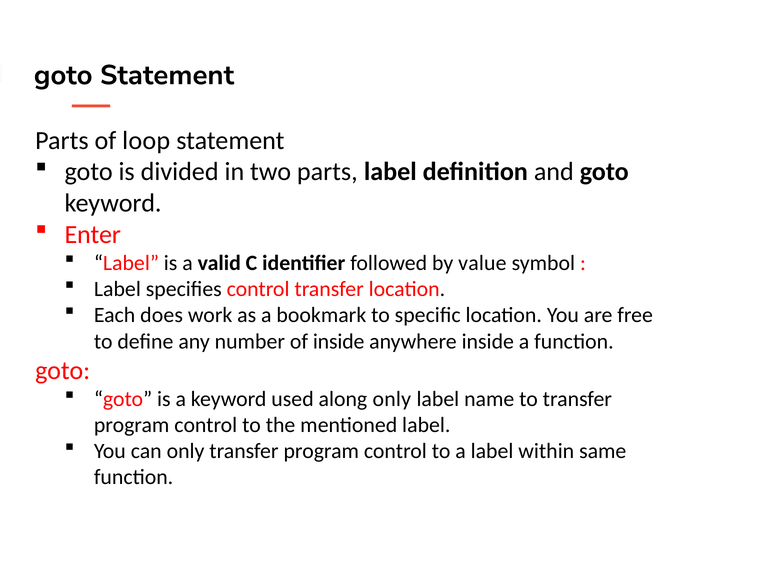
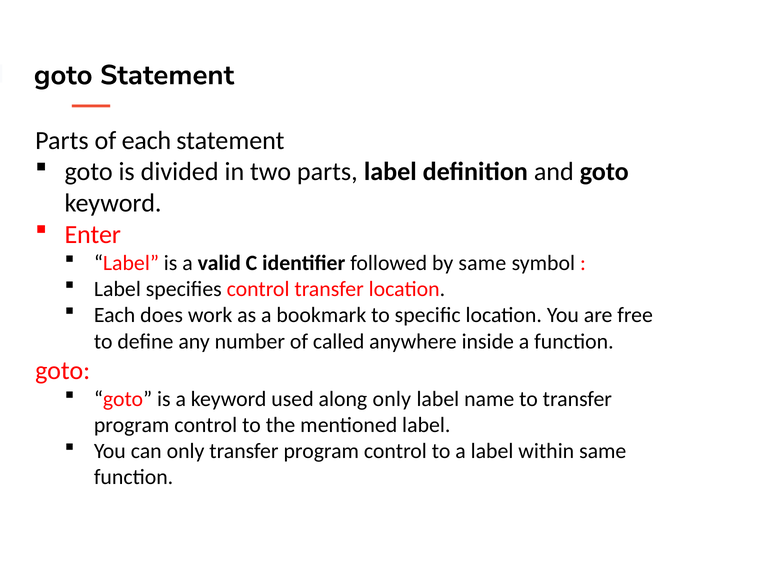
of loop: loop -> each
by value: value -> same
of inside: inside -> called
